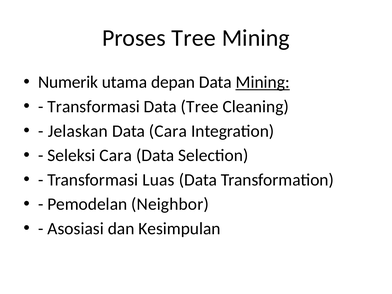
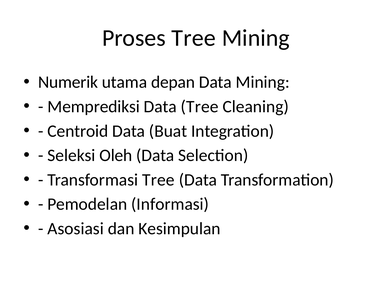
Mining at (263, 82) underline: present -> none
Transformasi at (94, 107): Transformasi -> Memprediksi
Jelaskan: Jelaskan -> Centroid
Data Cara: Cara -> Buat
Seleksi Cara: Cara -> Oleh
Transformasi Luas: Luas -> Tree
Neighbor: Neighbor -> Informasi
